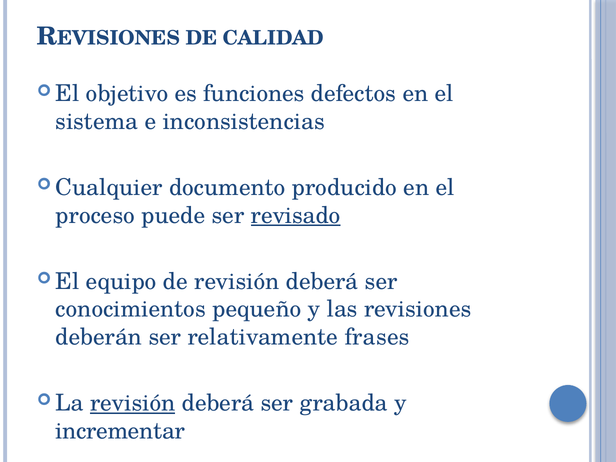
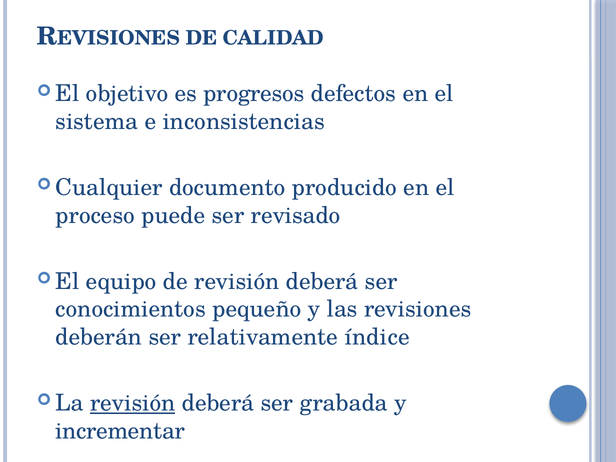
funciones: funciones -> progresos
revisado underline: present -> none
frases: frases -> índice
